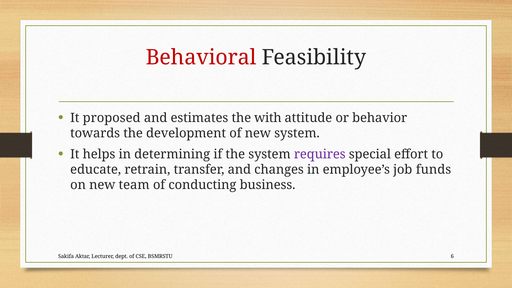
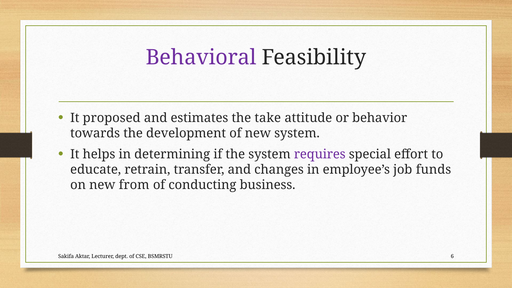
Behavioral colour: red -> purple
with: with -> take
team: team -> from
